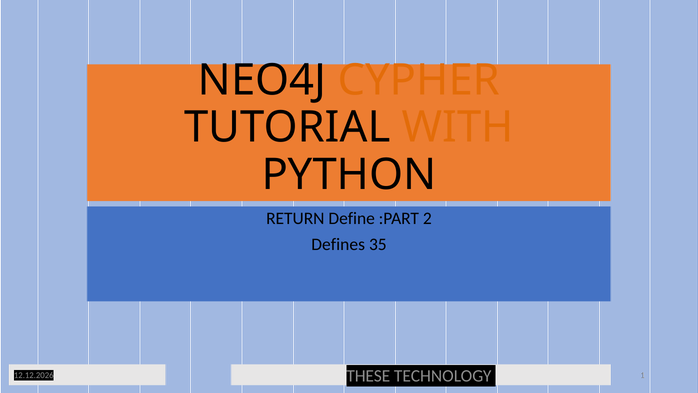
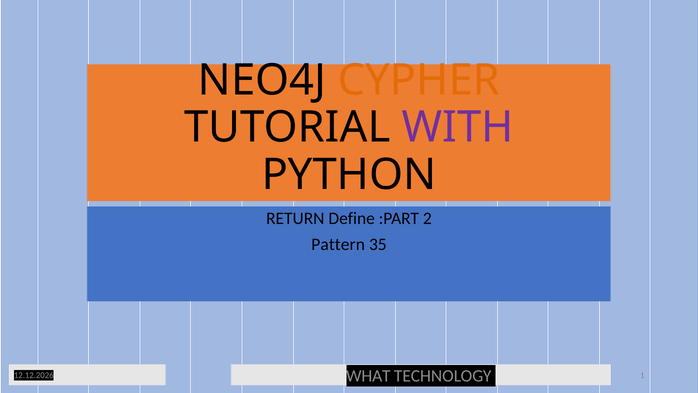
WITH colour: orange -> purple
Defines: Defines -> Pattern
THESE: THESE -> WHAT
